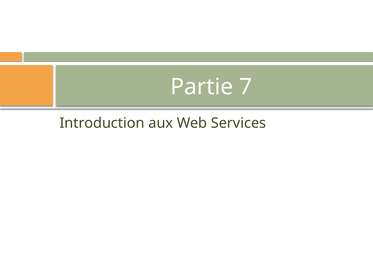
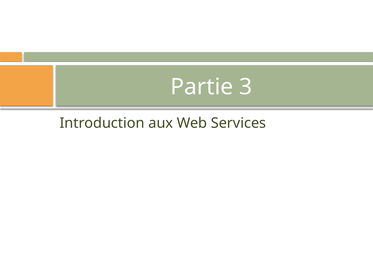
7: 7 -> 3
